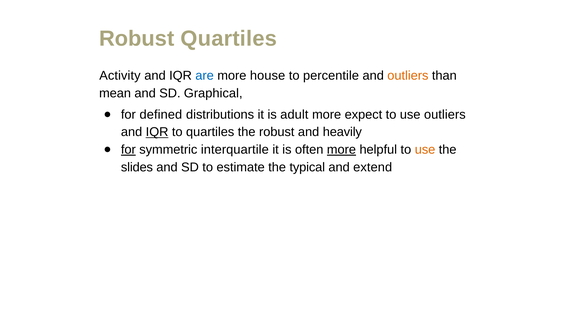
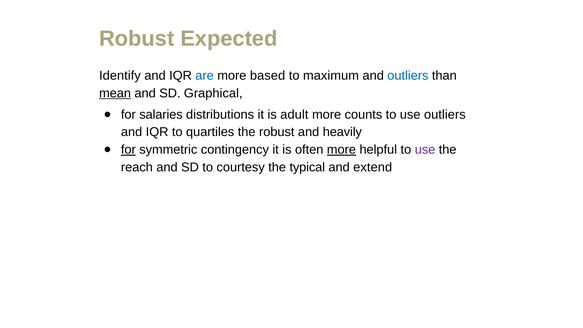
Robust Quartiles: Quartiles -> Expected
Activity: Activity -> Identify
house: house -> based
percentile: percentile -> maximum
outliers at (408, 76) colour: orange -> blue
mean underline: none -> present
defined: defined -> salaries
expect: expect -> counts
IQR at (157, 132) underline: present -> none
interquartile: interquartile -> contingency
use at (425, 150) colour: orange -> purple
slides: slides -> reach
estimate: estimate -> courtesy
